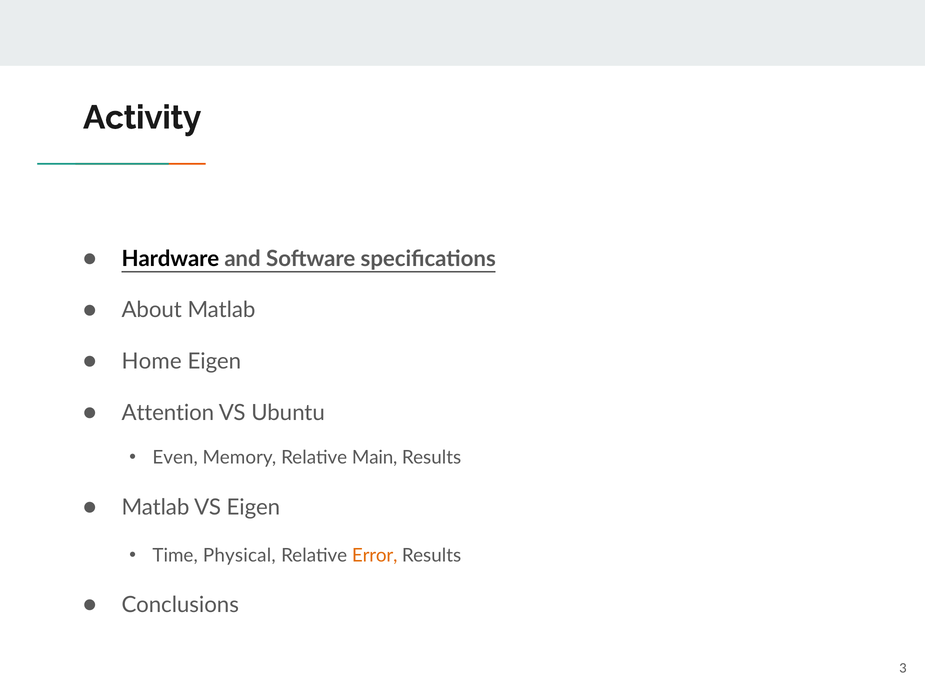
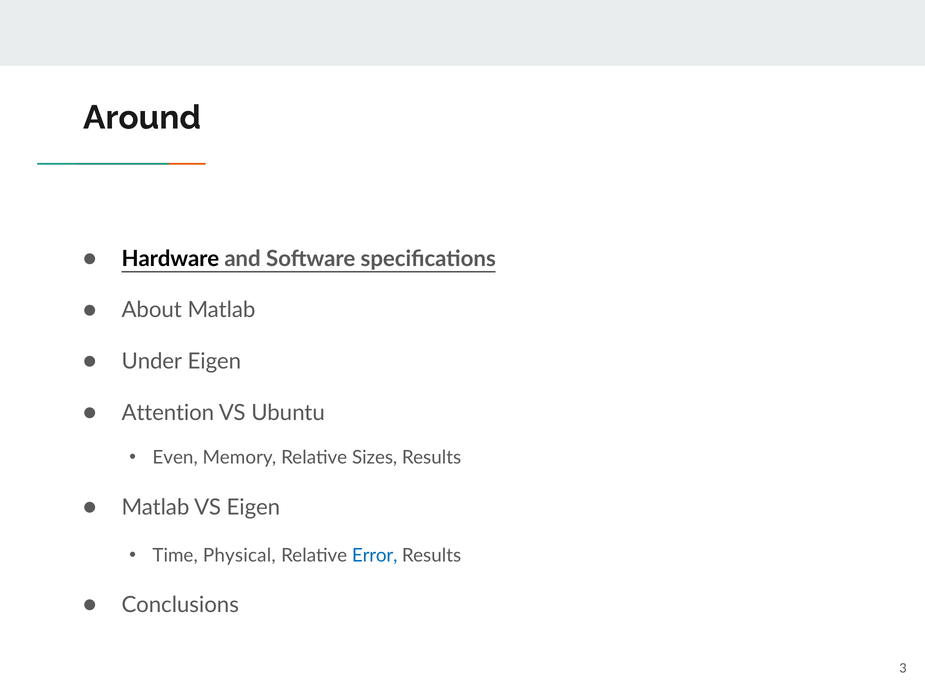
Activity: Activity -> Around
Home: Home -> Under
Main: Main -> Sizes
Error colour: orange -> blue
